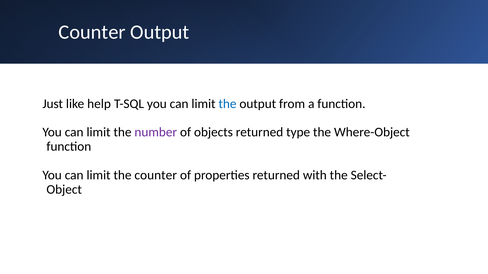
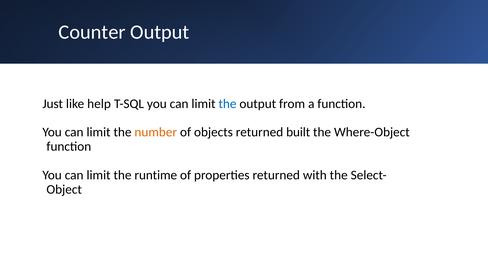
number colour: purple -> orange
type: type -> built
the counter: counter -> runtime
